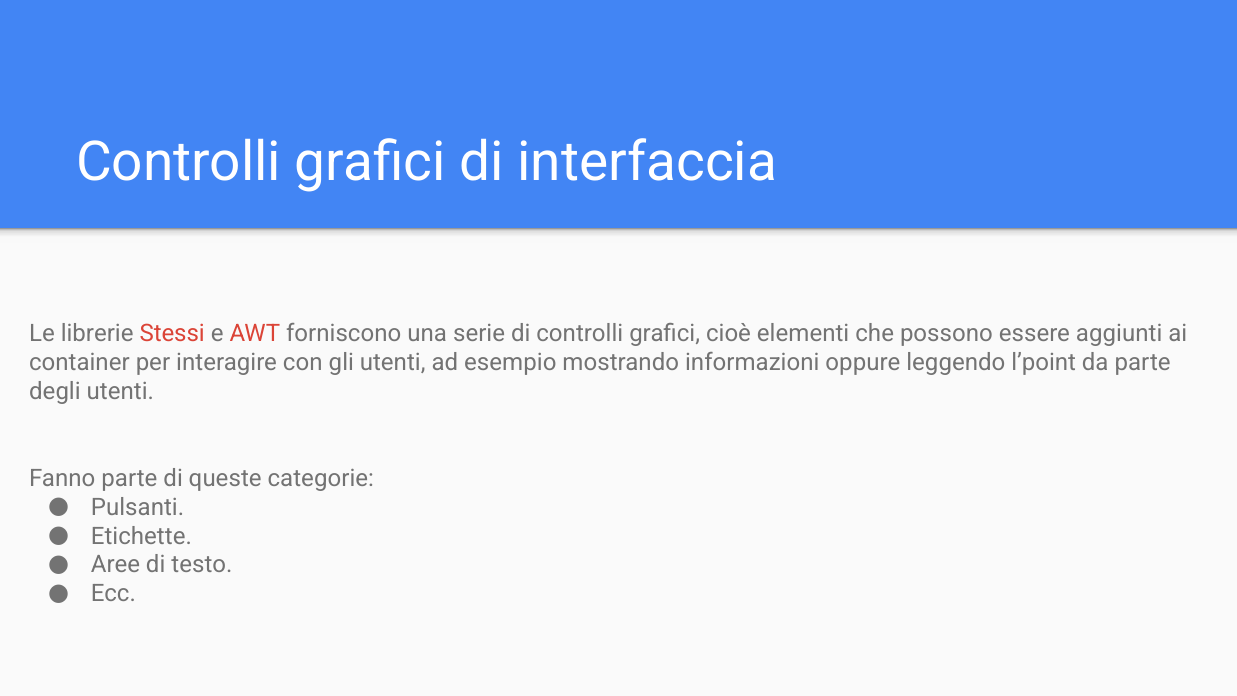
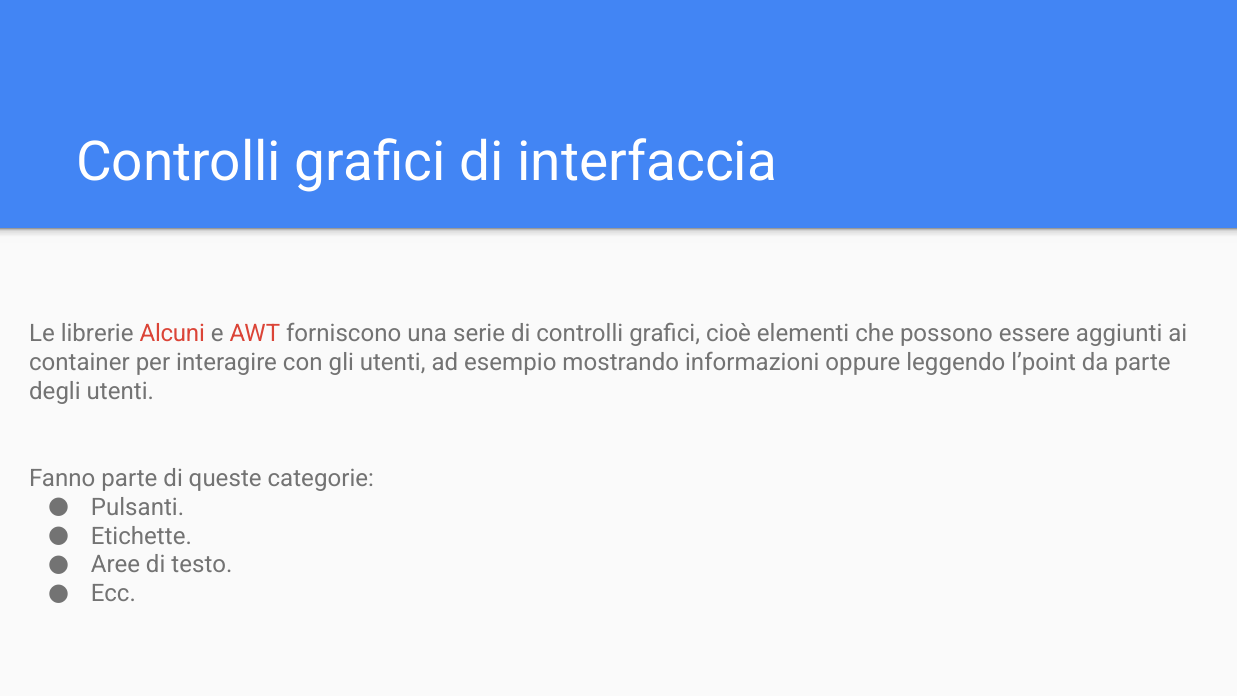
Stessi: Stessi -> Alcuni
